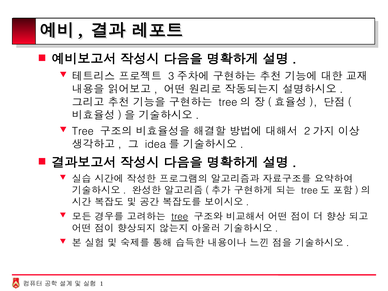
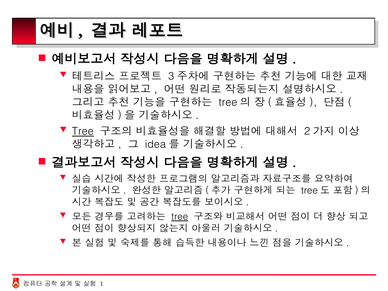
Tree at (83, 131) underline: none -> present
